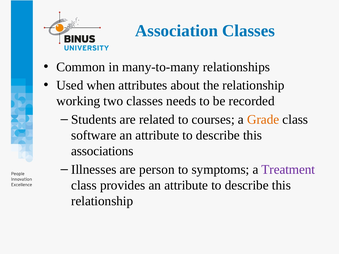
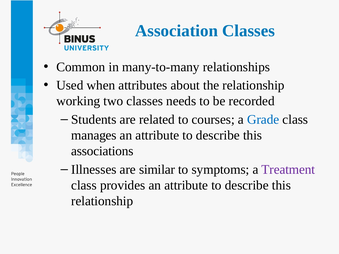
Grade colour: orange -> blue
software: software -> manages
person: person -> similar
